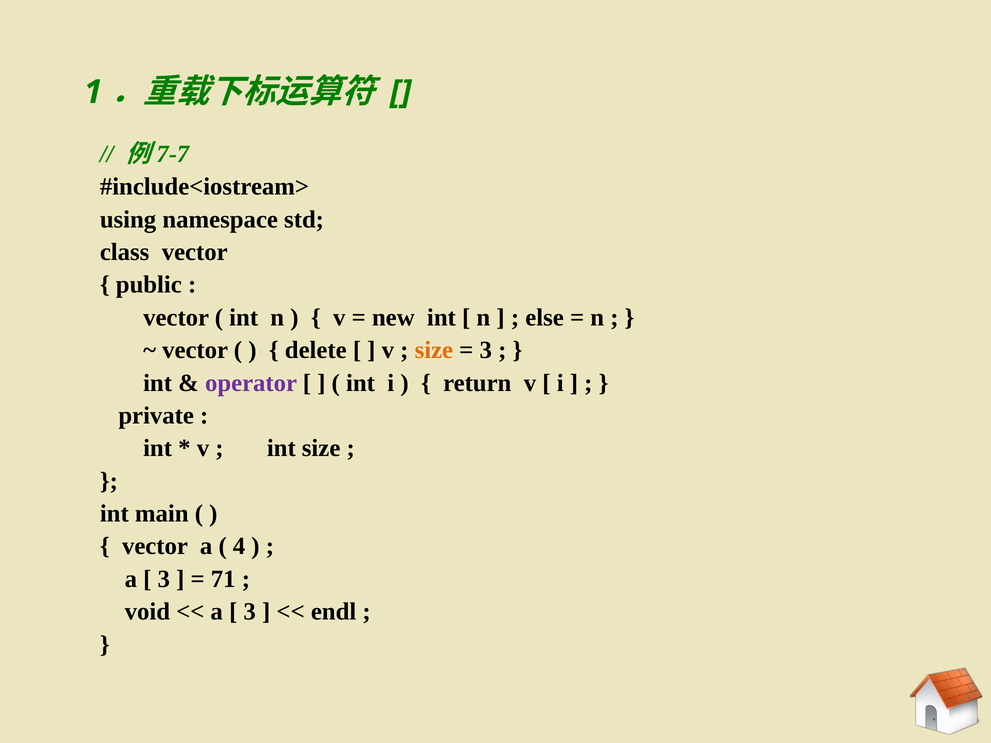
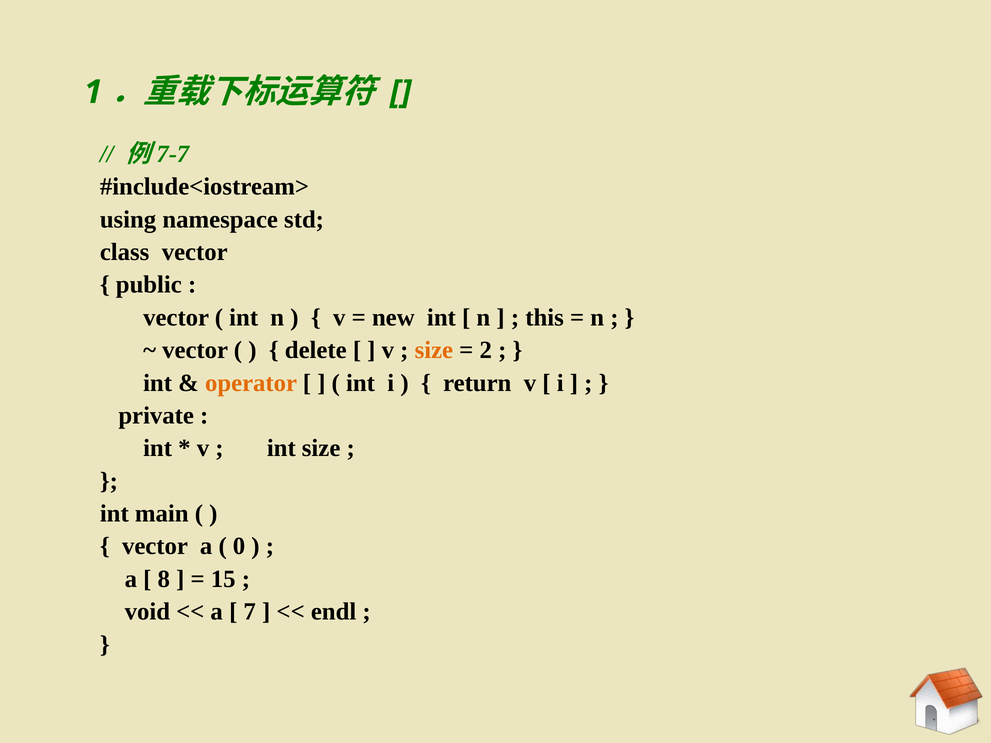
else: else -> this
3 at (486, 350): 3 -> 2
operator colour: purple -> orange
4: 4 -> 0
3 at (164, 579): 3 -> 8
71: 71 -> 15
3 at (250, 612): 3 -> 7
